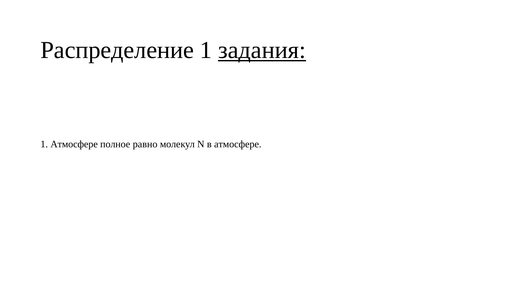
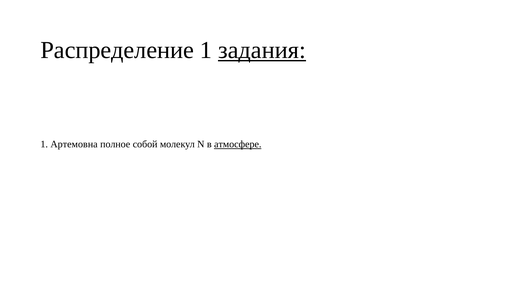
1 Атмосфере: Атмосфере -> Артемовна
равно: равно -> собой
атмосфере at (238, 144) underline: none -> present
